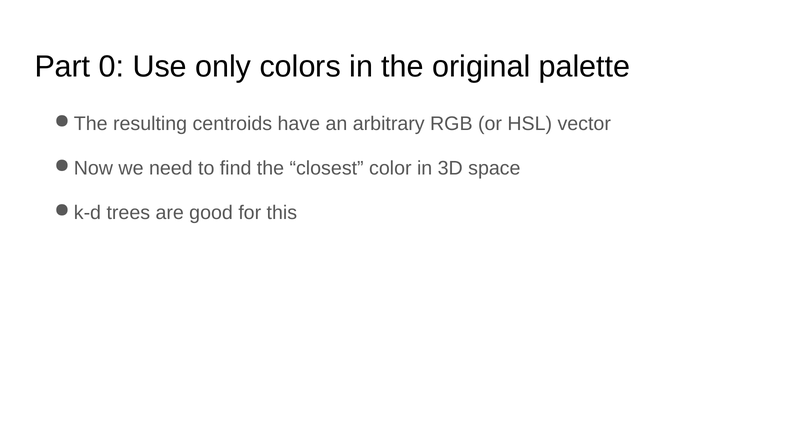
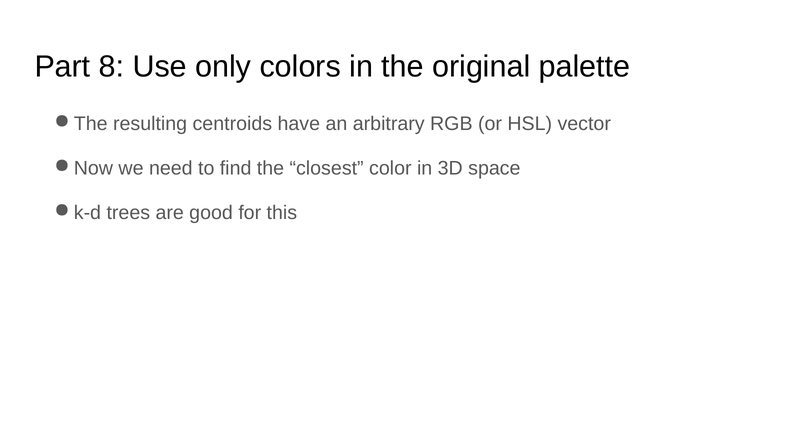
0: 0 -> 8
